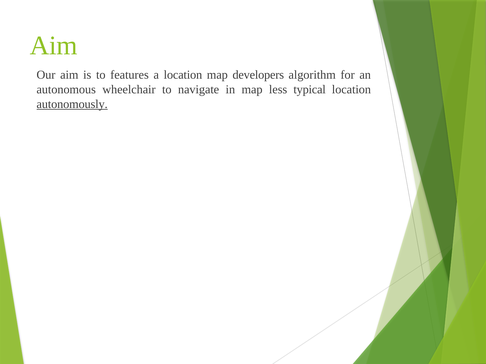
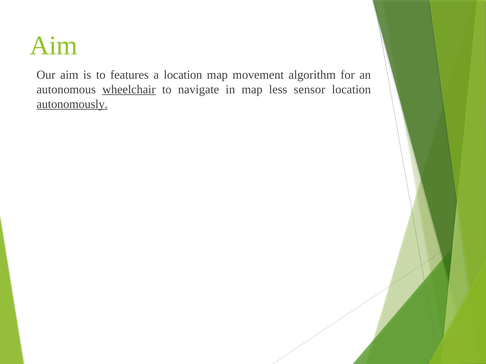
developers: developers -> movement
wheelchair underline: none -> present
typical: typical -> sensor
